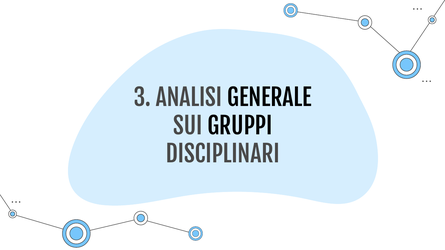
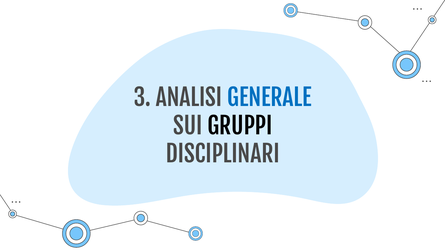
GENERALE colour: black -> blue
